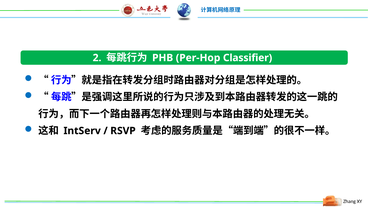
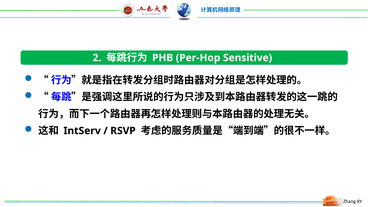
Classifier: Classifier -> Sensitive
